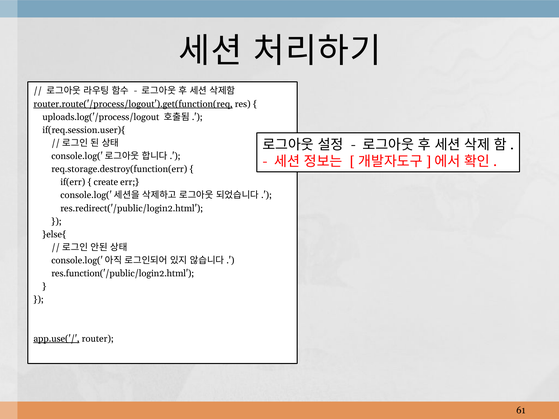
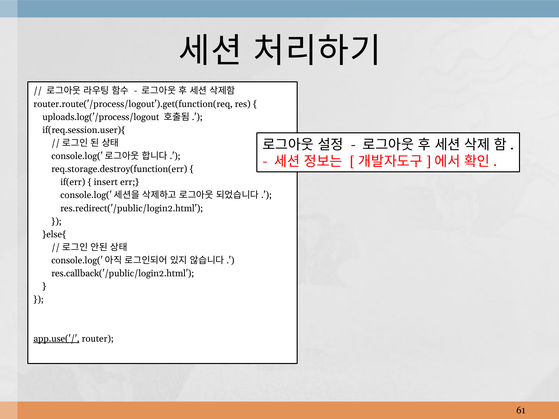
router.route('/process/logout').get(function(req underline: present -> none
create: create -> insert
res.function('/public/login2.html: res.function('/public/login2.html -> res.callback('/public/login2.html
